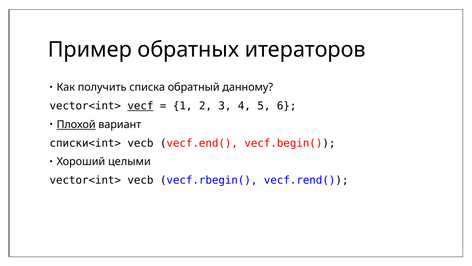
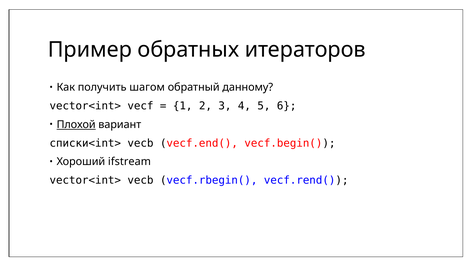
списка: списка -> шагом
vecf underline: present -> none
целыми: целыми -> ifstream
